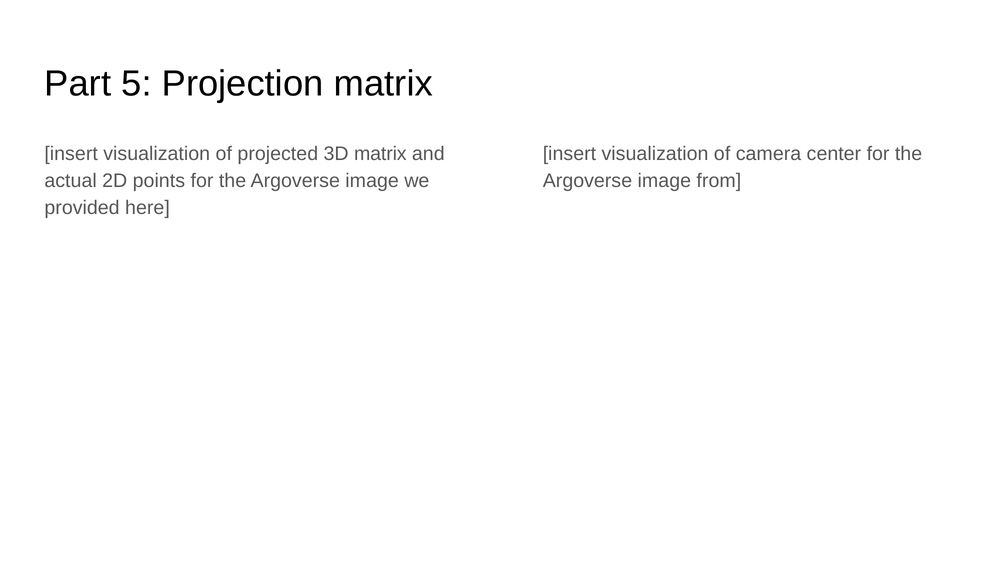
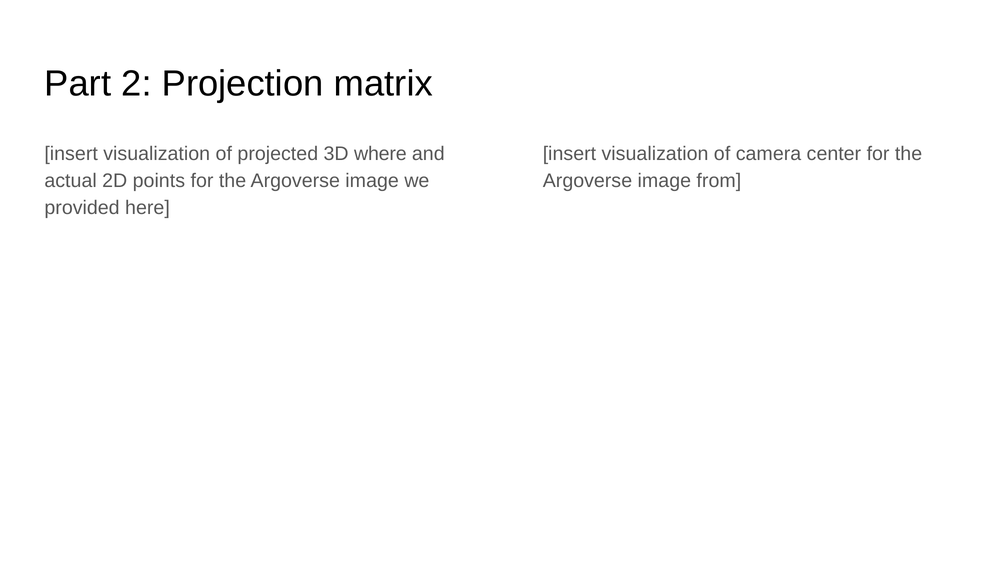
5: 5 -> 2
3D matrix: matrix -> where
